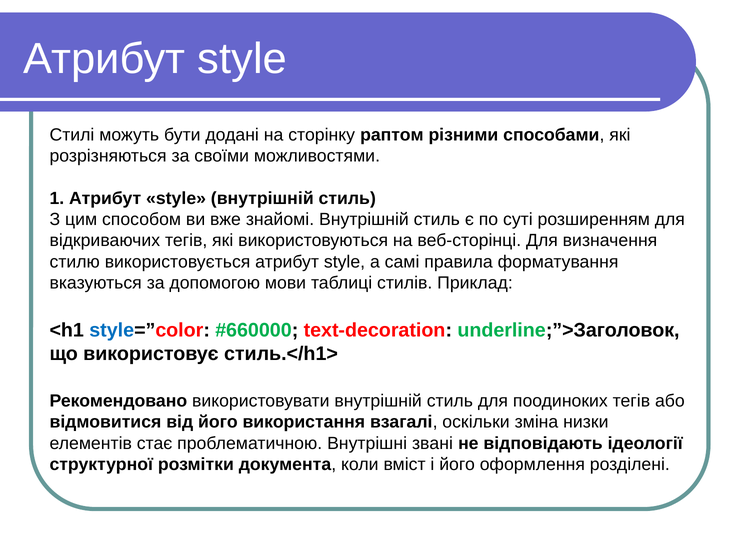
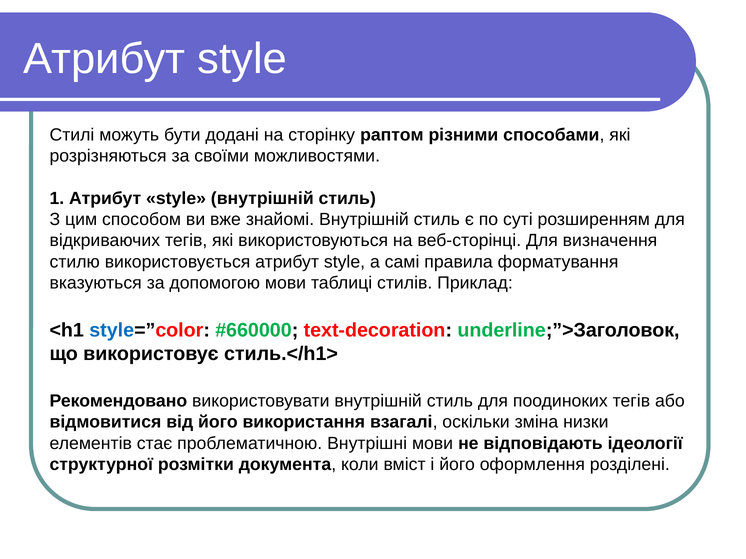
Внутрішні звані: звані -> мови
